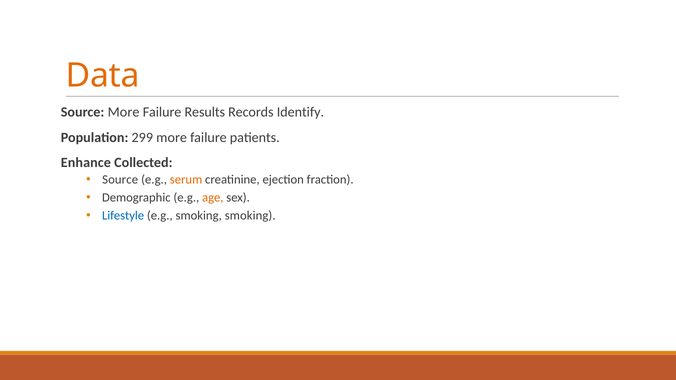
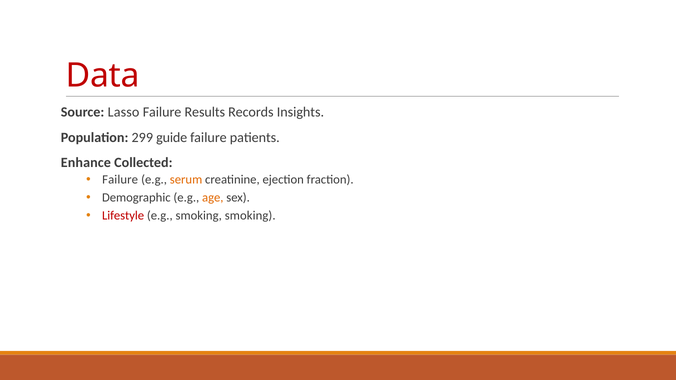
Data colour: orange -> red
Source More: More -> Lasso
Identify: Identify -> Insights
299 more: more -> guide
Source at (120, 180): Source -> Failure
Lifestyle colour: blue -> red
